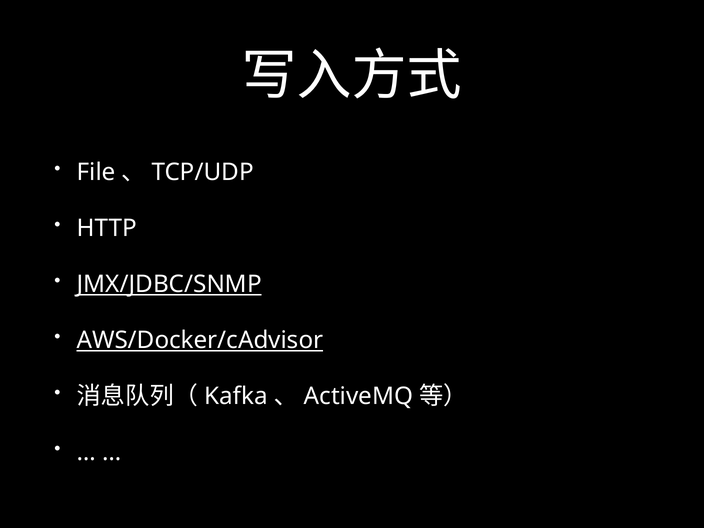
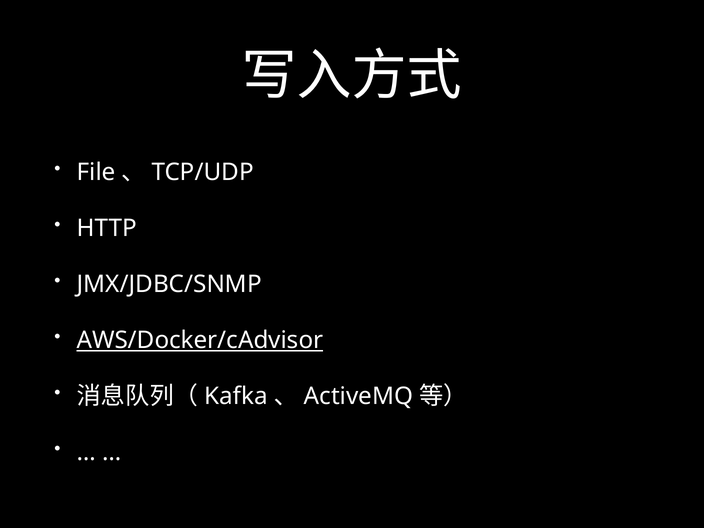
JMX/JDBC/SNMP underline: present -> none
